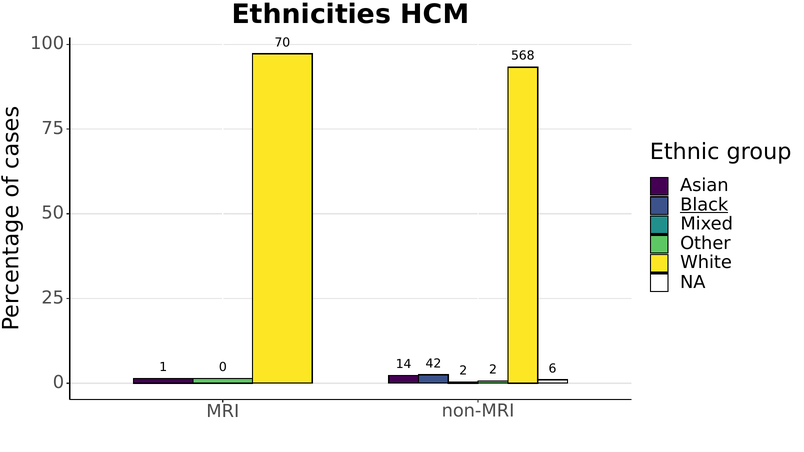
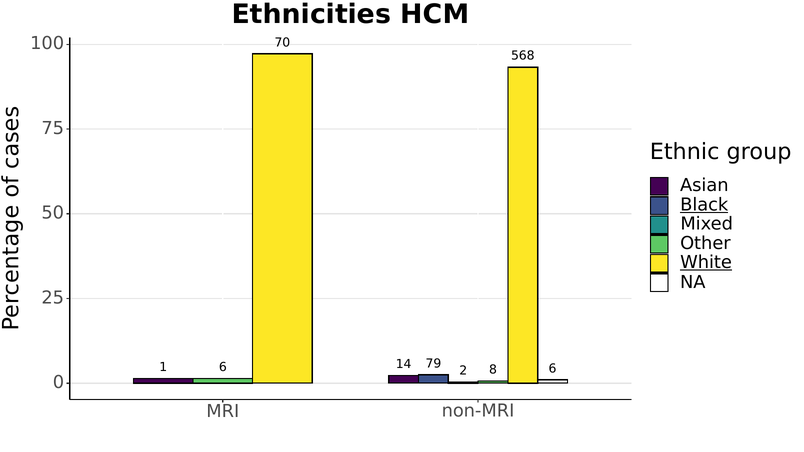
White underline: none -> present
42: 42 -> 79
1 0: 0 -> 6
2 2: 2 -> 8
